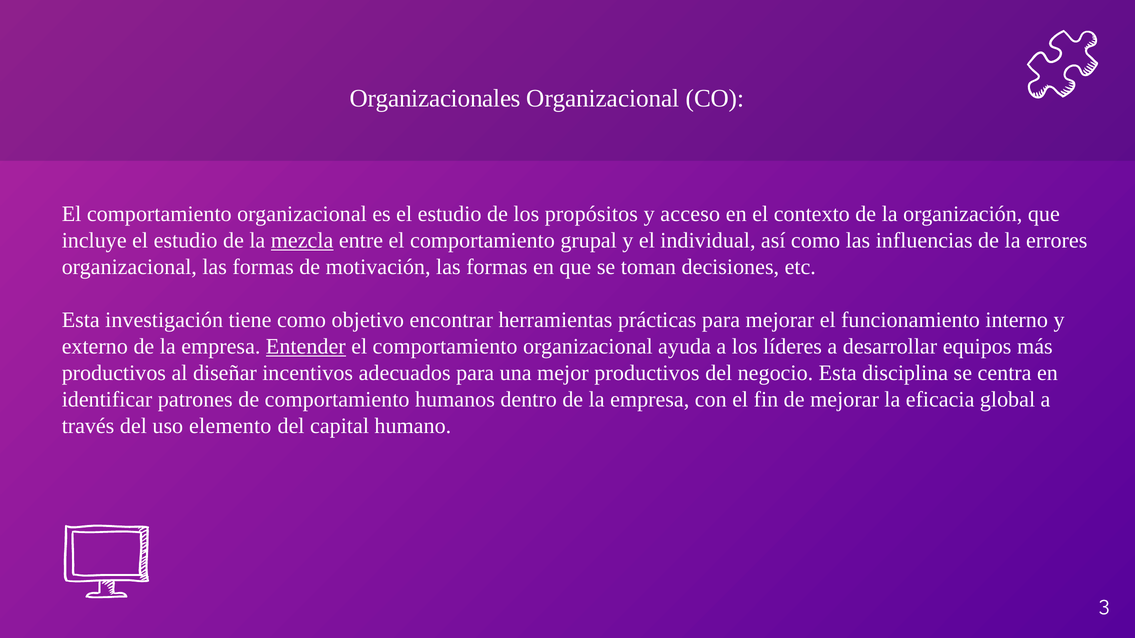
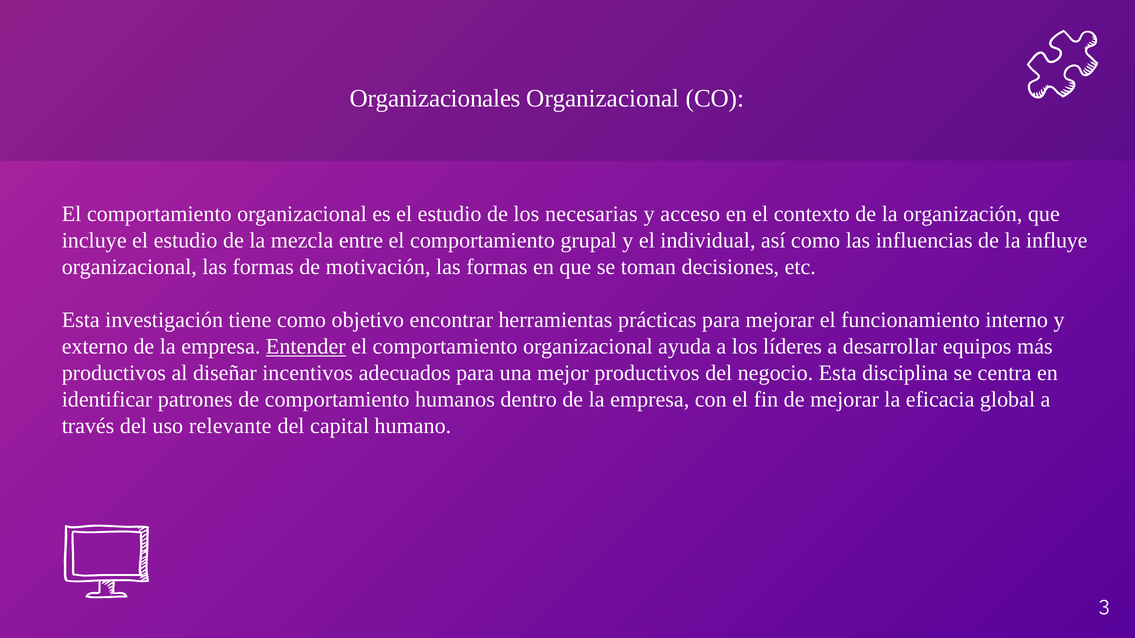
propósitos: propósitos -> necesarias
mezcla underline: present -> none
errores: errores -> influye
elemento: elemento -> relevante
